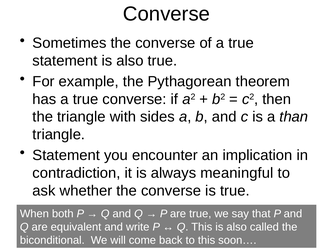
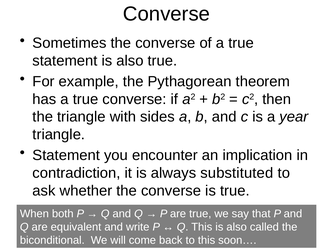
than: than -> year
meaningful: meaningful -> substituted
